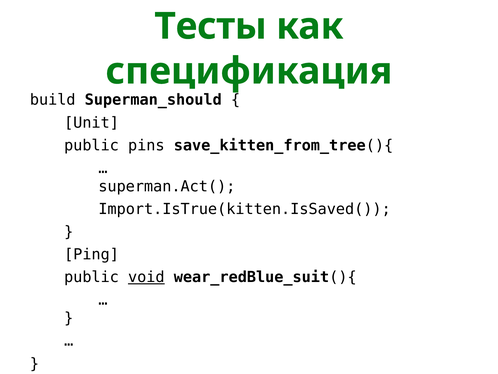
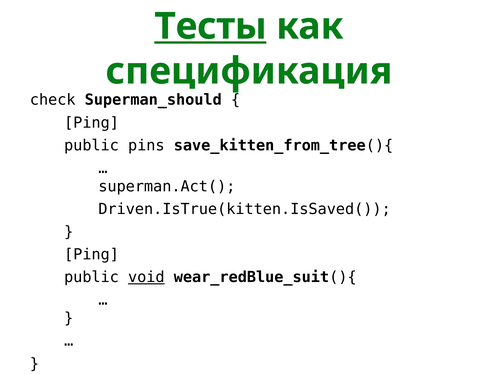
Тесты underline: none -> present
build: build -> check
Unit at (92, 123): Unit -> Ping
Import.IsTrue(kitten.IsSaved(: Import.IsTrue(kitten.IsSaved( -> Driven.IsTrue(kitten.IsSaved(
